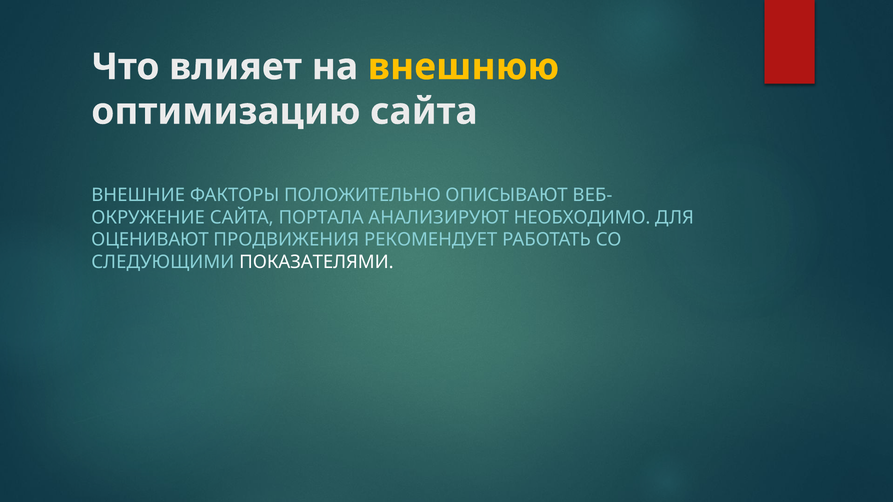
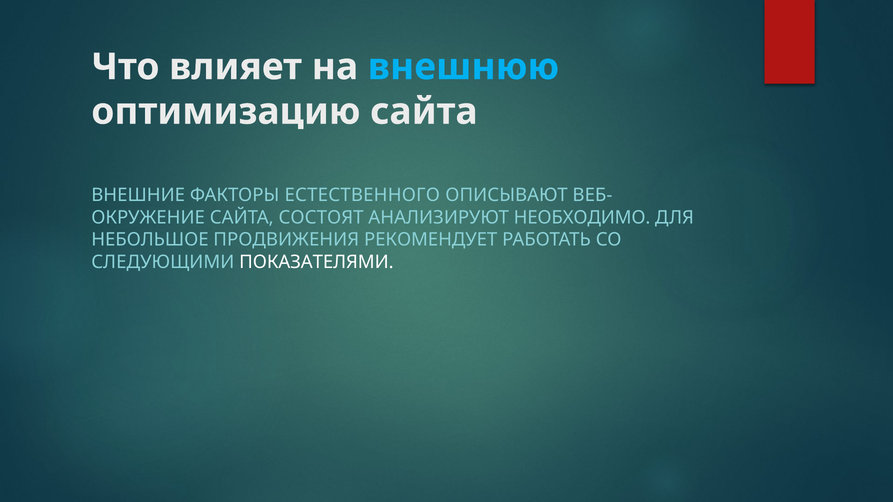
внешнюю colour: yellow -> light blue
ПОЛОЖИТЕЛЬНО: ПОЛОЖИТЕЛЬНО -> ЕСТЕСТВЕННОГО
ПОРТАЛА: ПОРТАЛА -> СОСТОЯТ
ОЦЕНИВАЮТ: ОЦЕНИВАЮТ -> НЕБОЛЬШОЕ
